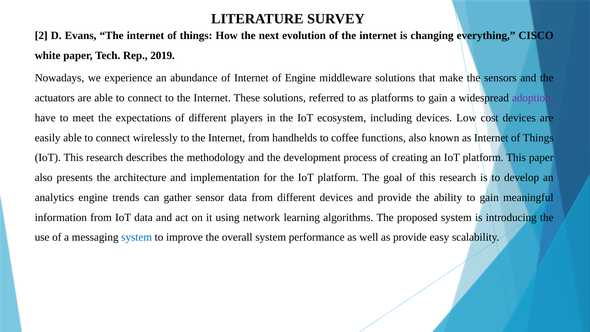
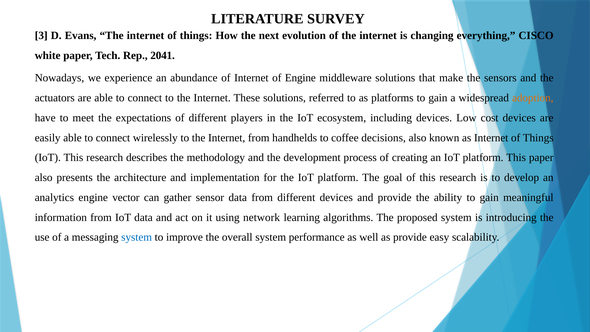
2: 2 -> 3
2019: 2019 -> 2041
adoption colour: purple -> orange
functions: functions -> decisions
trends: trends -> vector
